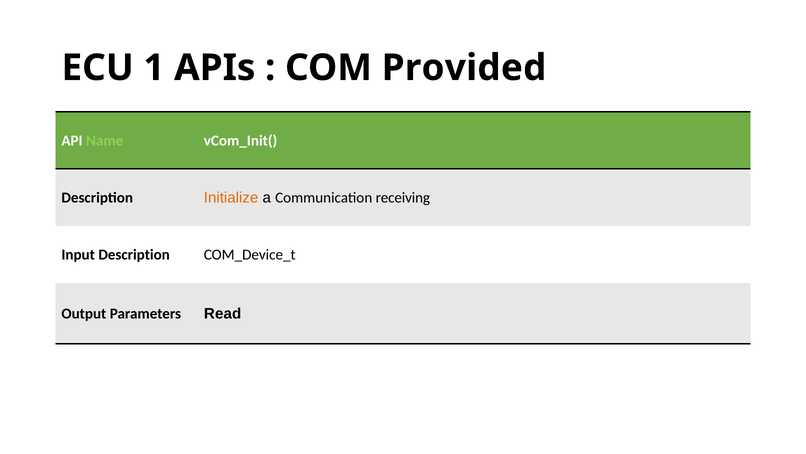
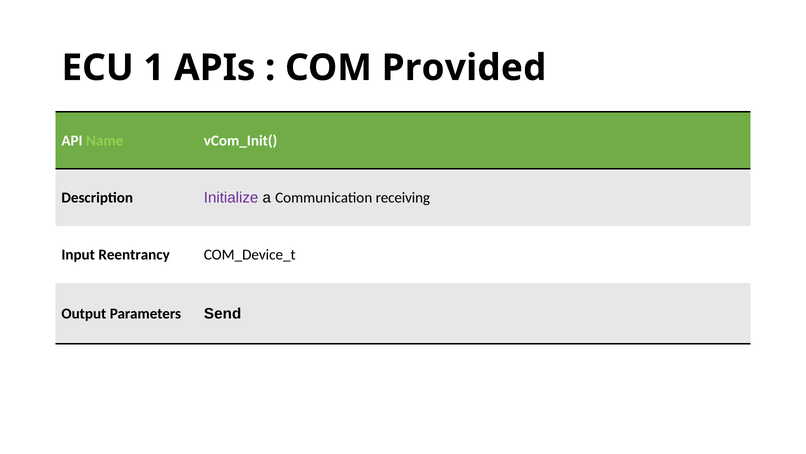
Initialize colour: orange -> purple
Input Description: Description -> Reentrancy
Read: Read -> Send
